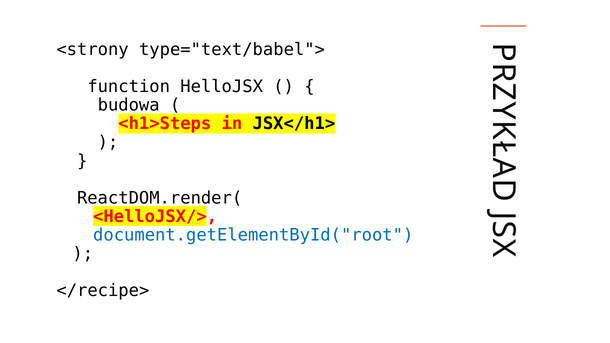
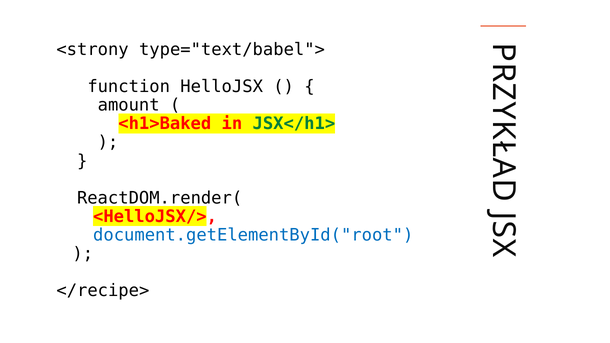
budowa: budowa -> amount
<h1>Steps: <h1>Steps -> <h1>Baked
JSX</h1> colour: black -> green
